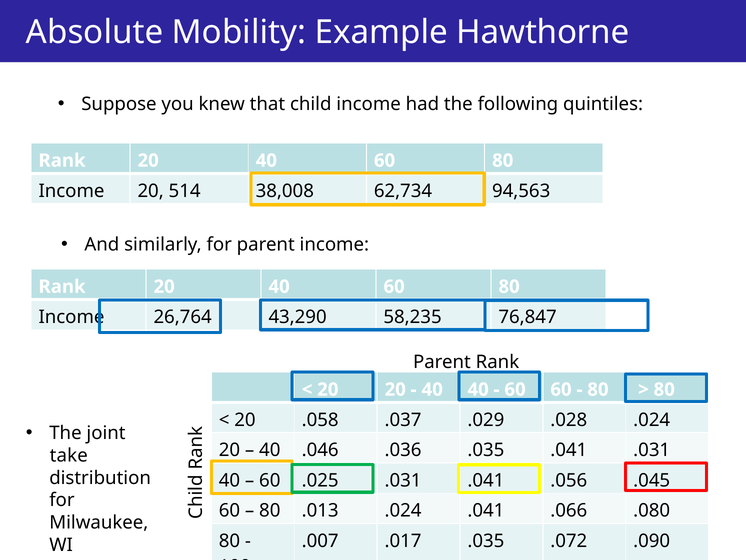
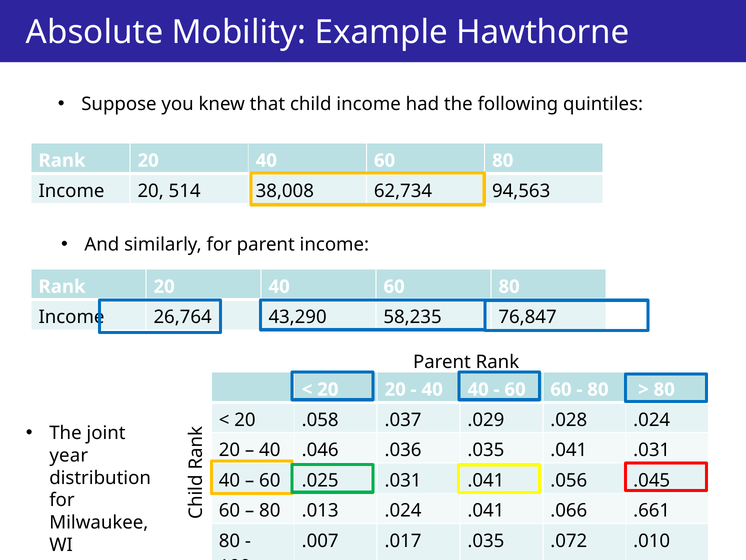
take: take -> year
.080: .080 -> .661
.090: .090 -> .010
